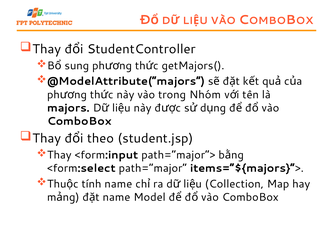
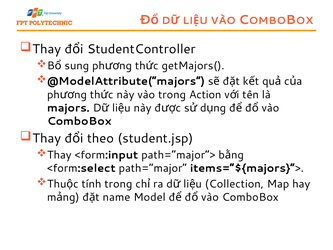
Nhóm: Nhóm -> Action
tính name: name -> trong
